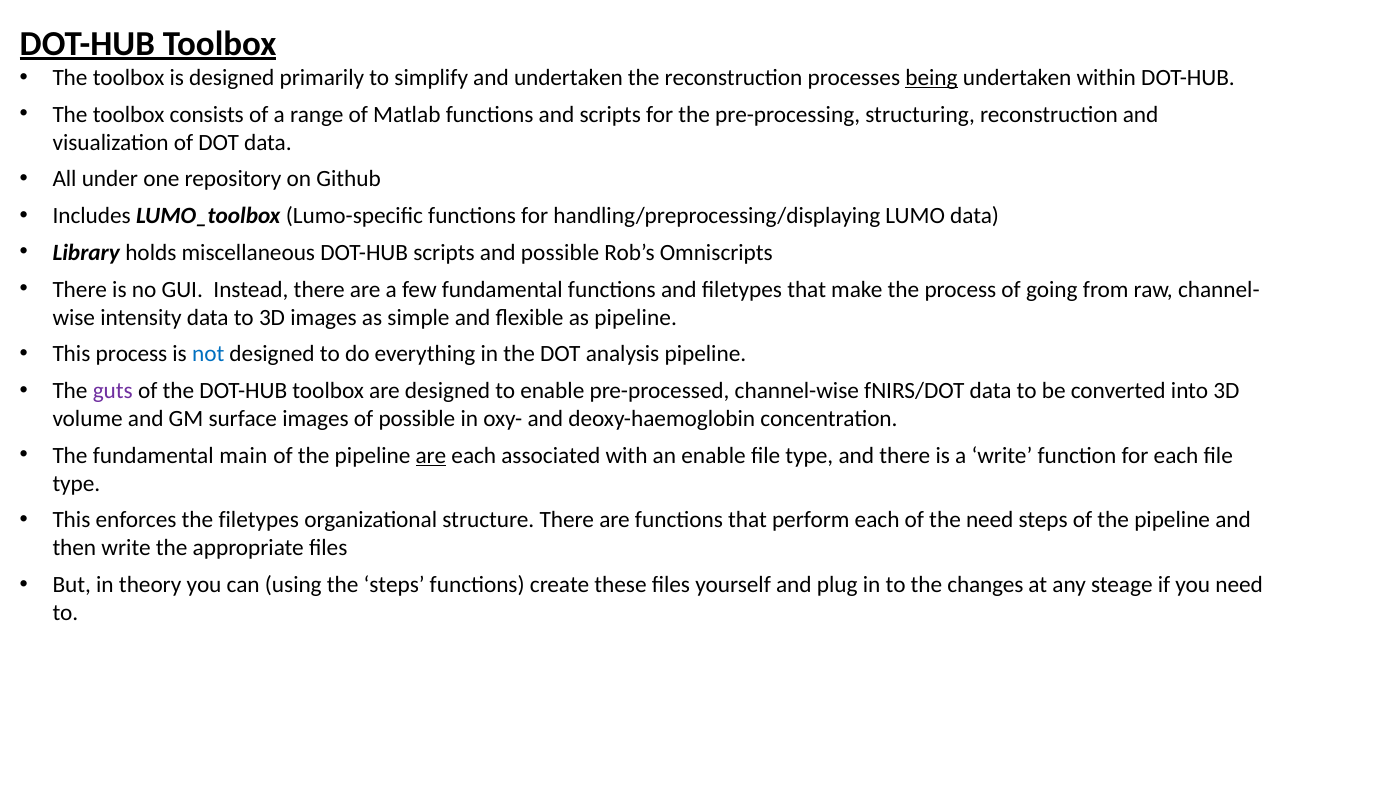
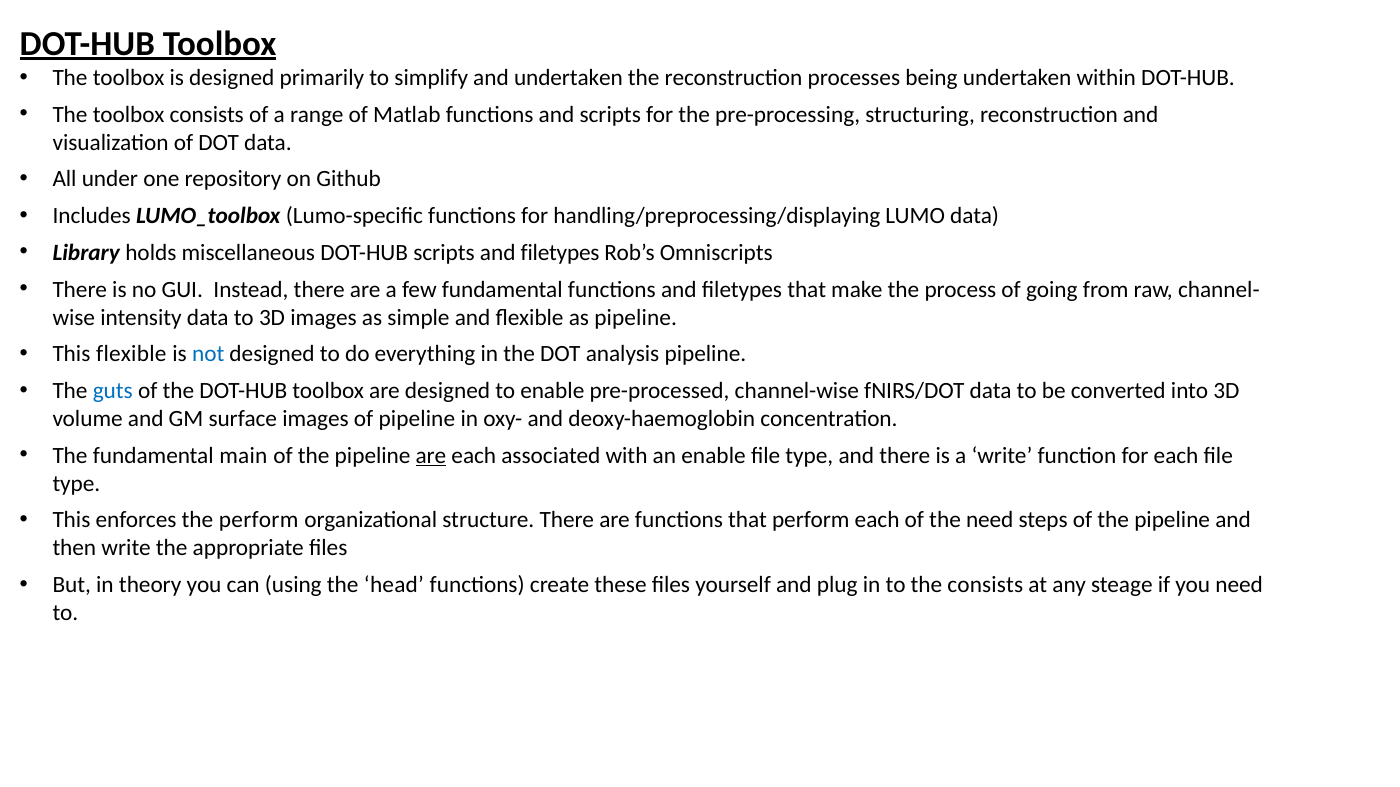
being underline: present -> none
scripts and possible: possible -> filetypes
This process: process -> flexible
guts colour: purple -> blue
of possible: possible -> pipeline
the filetypes: filetypes -> perform
the steps: steps -> head
the changes: changes -> consists
